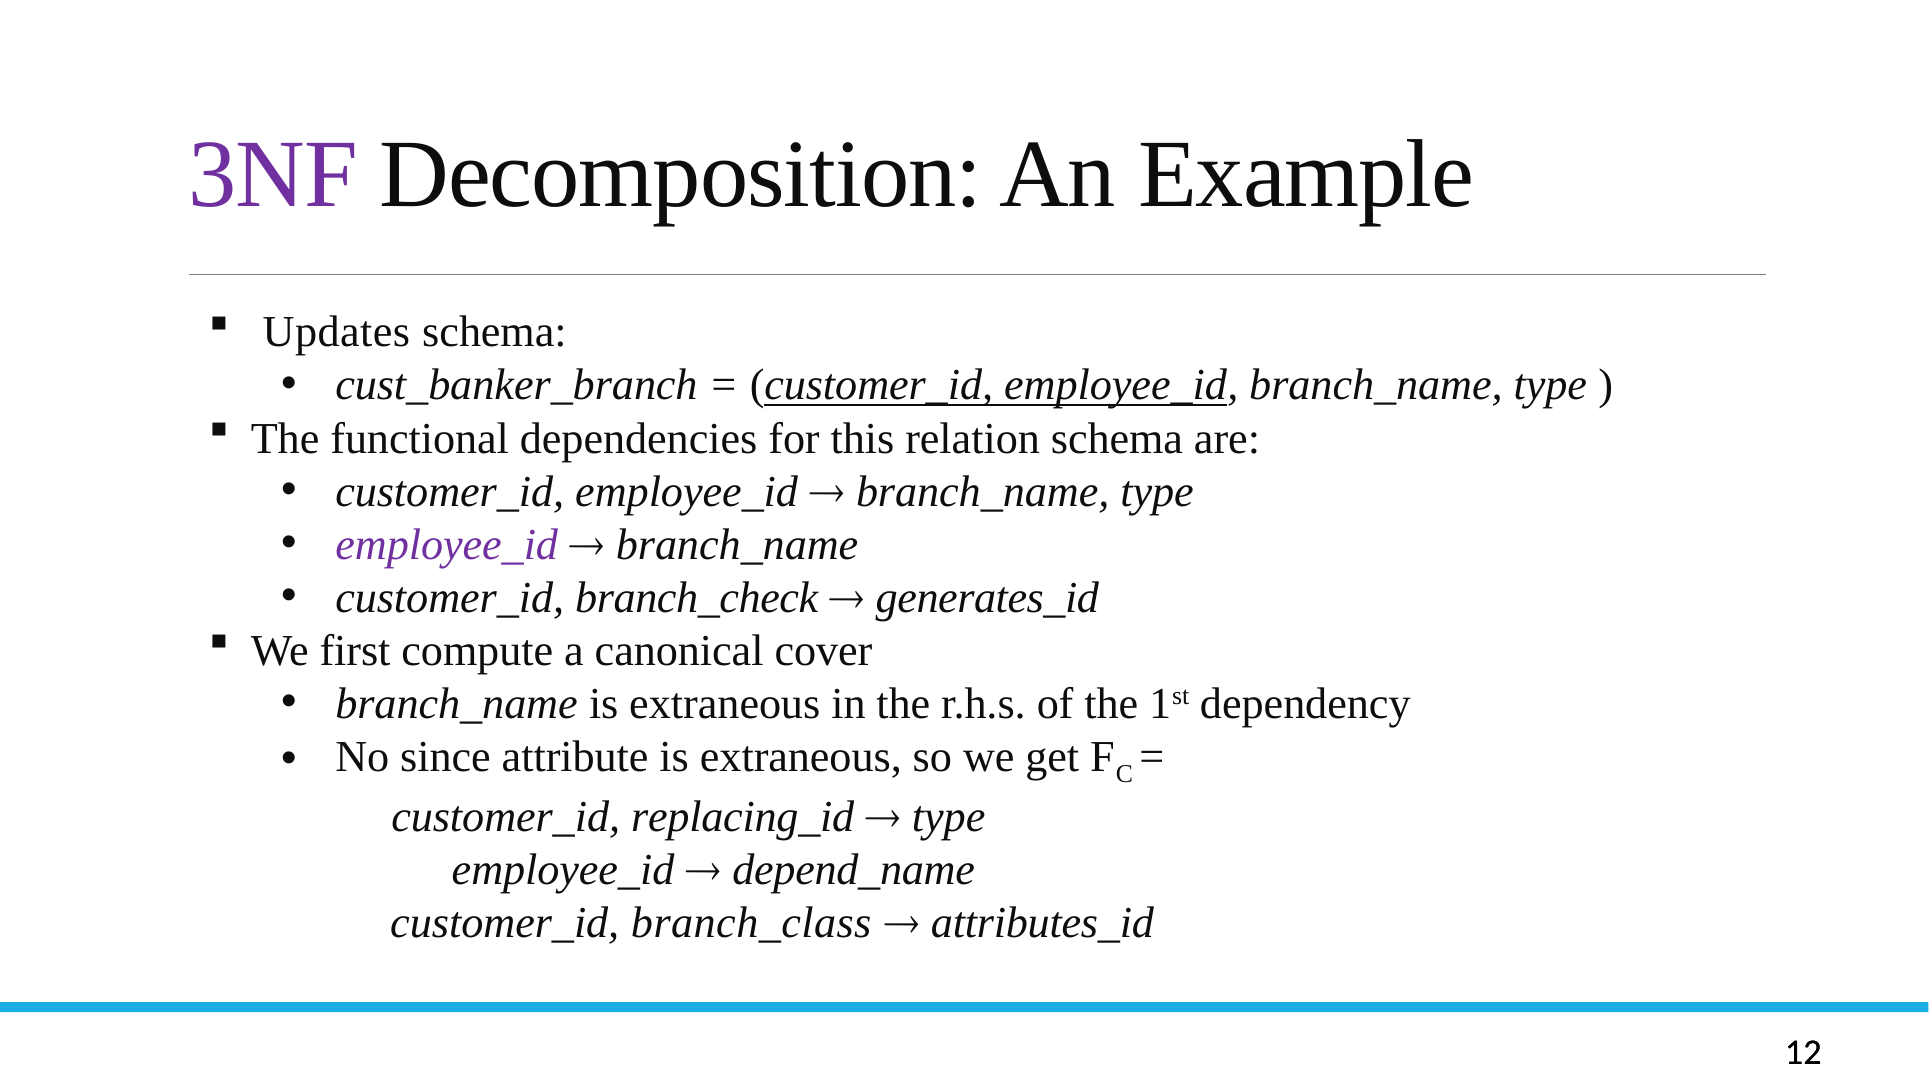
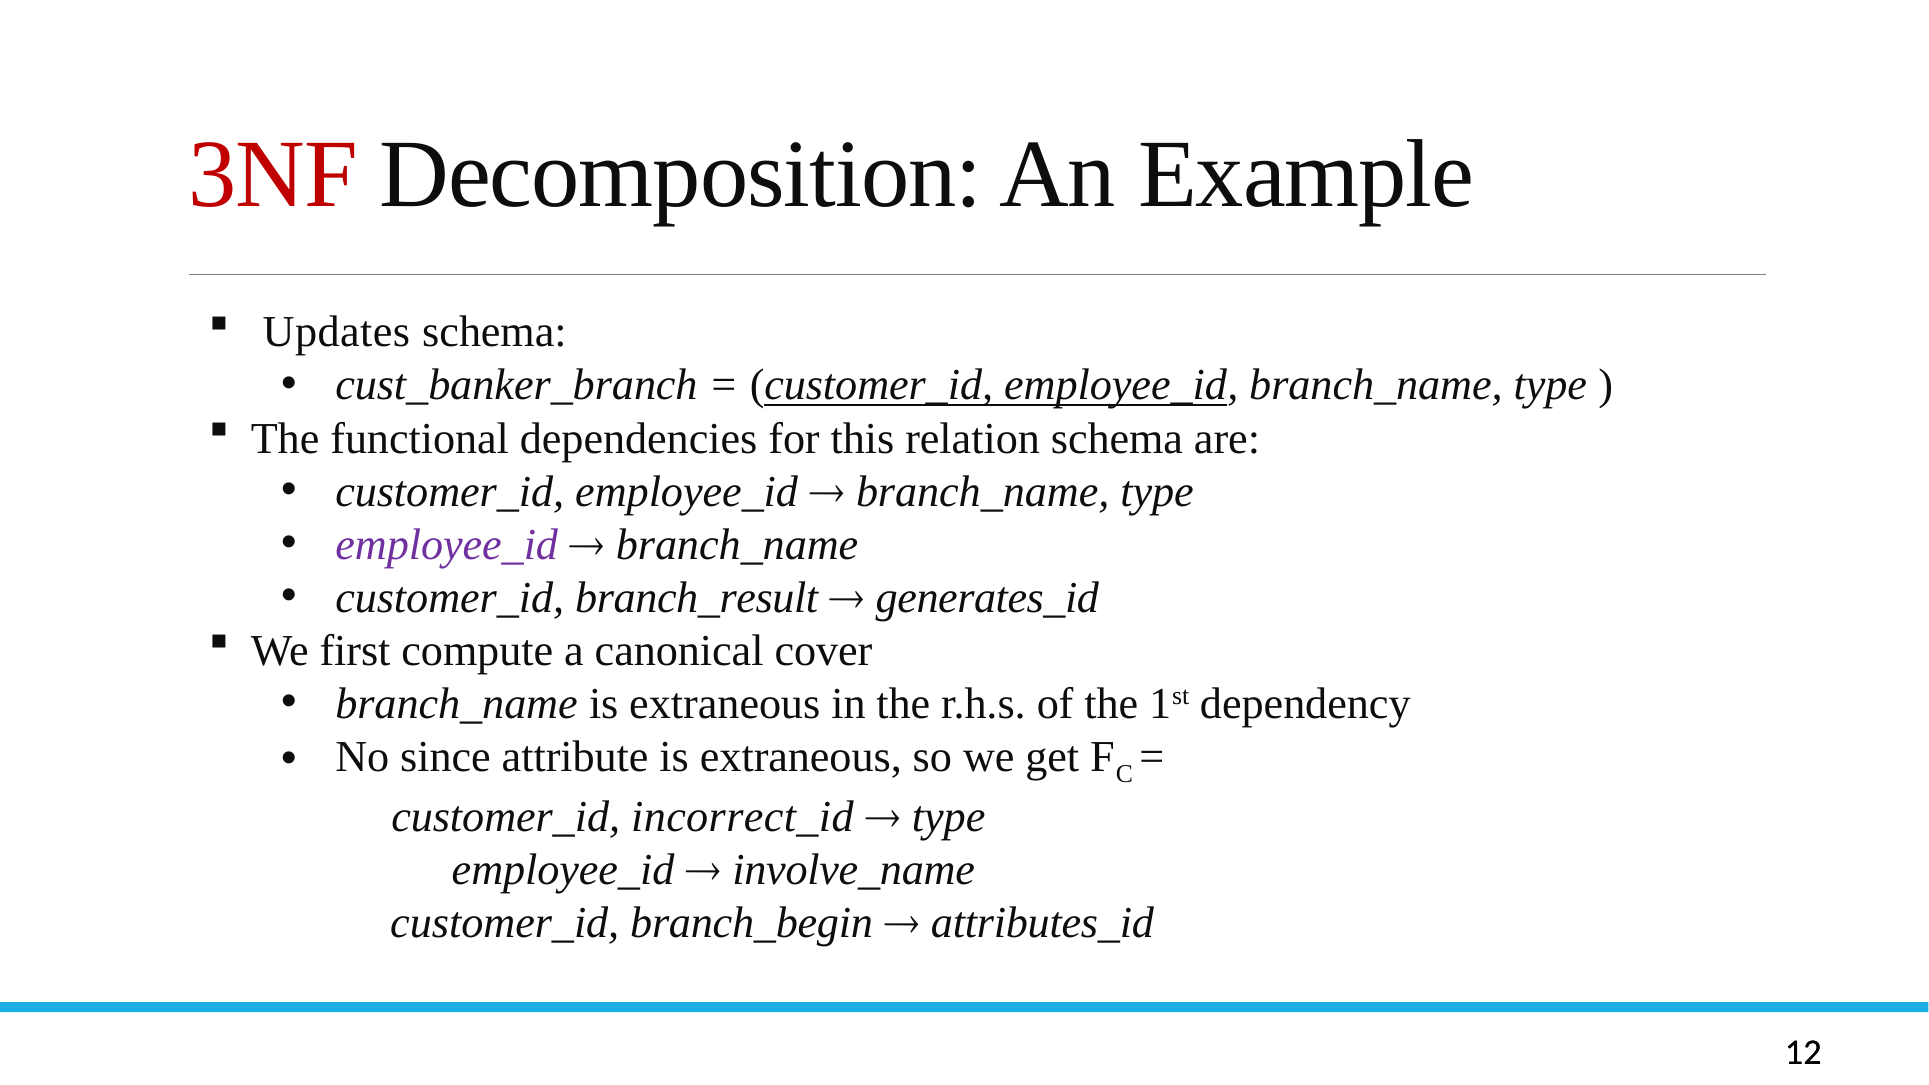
3NF colour: purple -> red
branch_check: branch_check -> branch_result
replacing_id: replacing_id -> incorrect_id
depend_name: depend_name -> involve_name
branch_class: branch_class -> branch_begin
